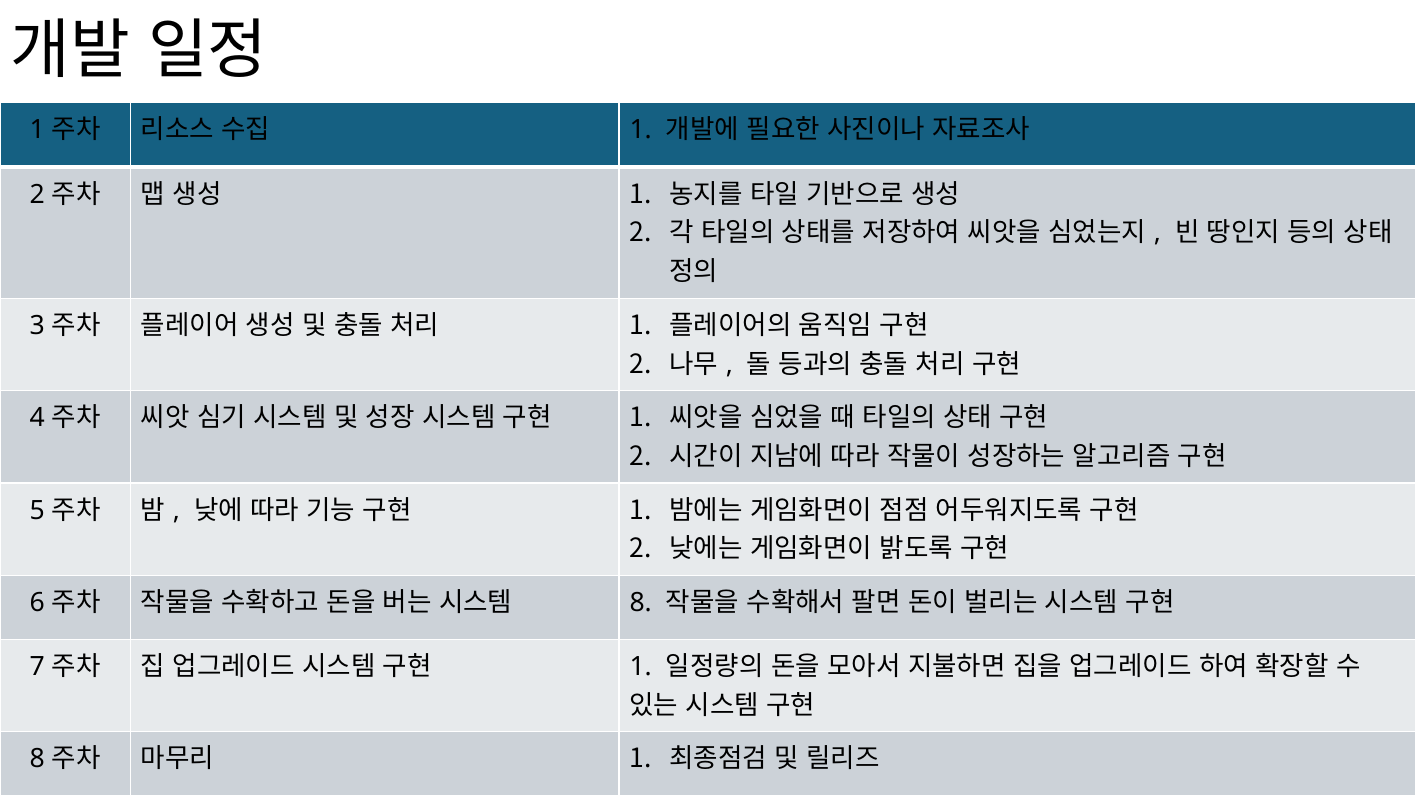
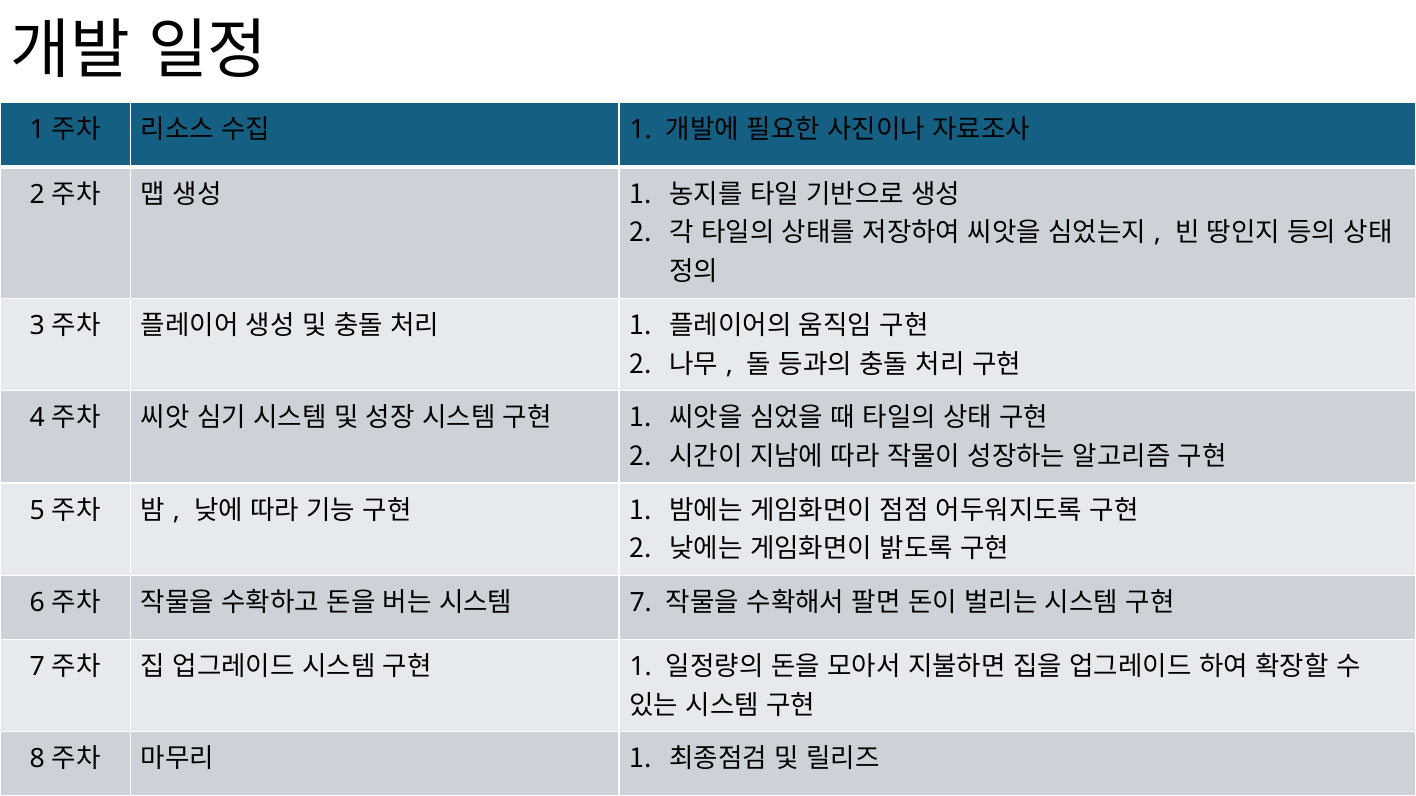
8 at (641, 603): 8 -> 7
